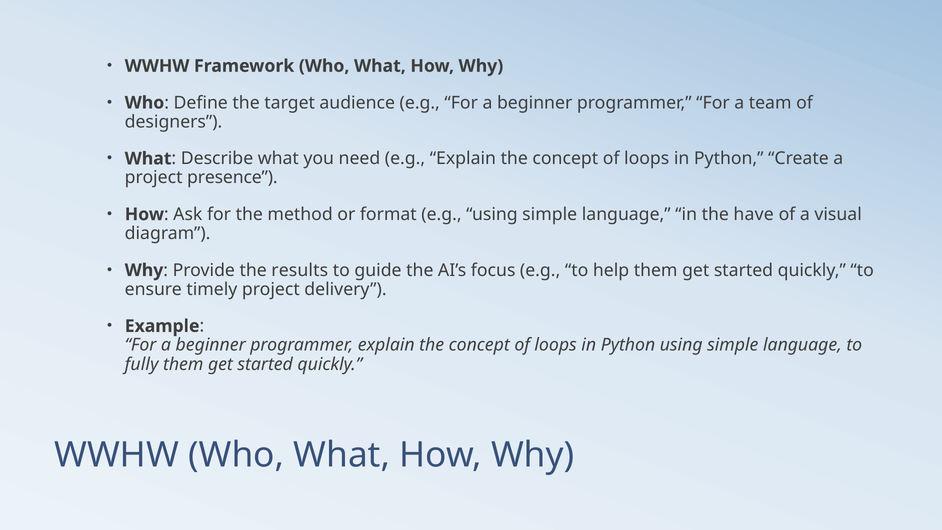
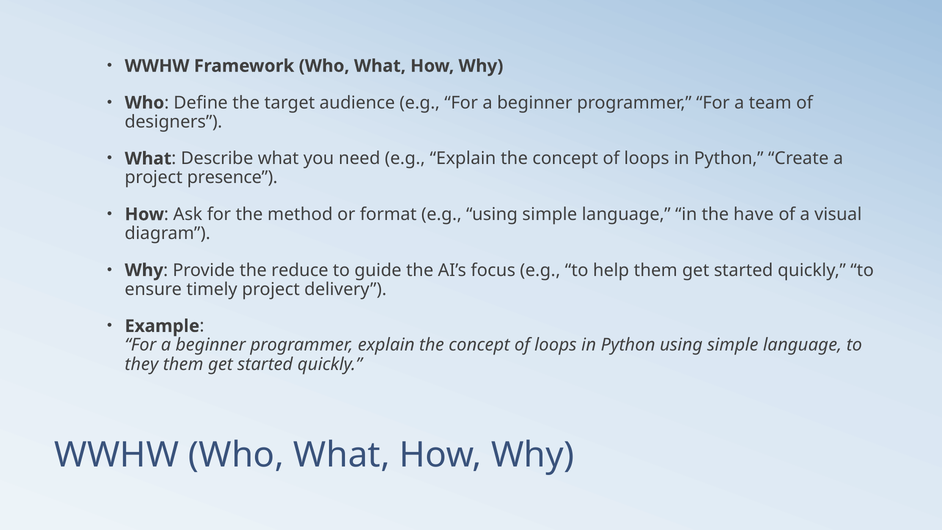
results: results -> reduce
fully: fully -> they
